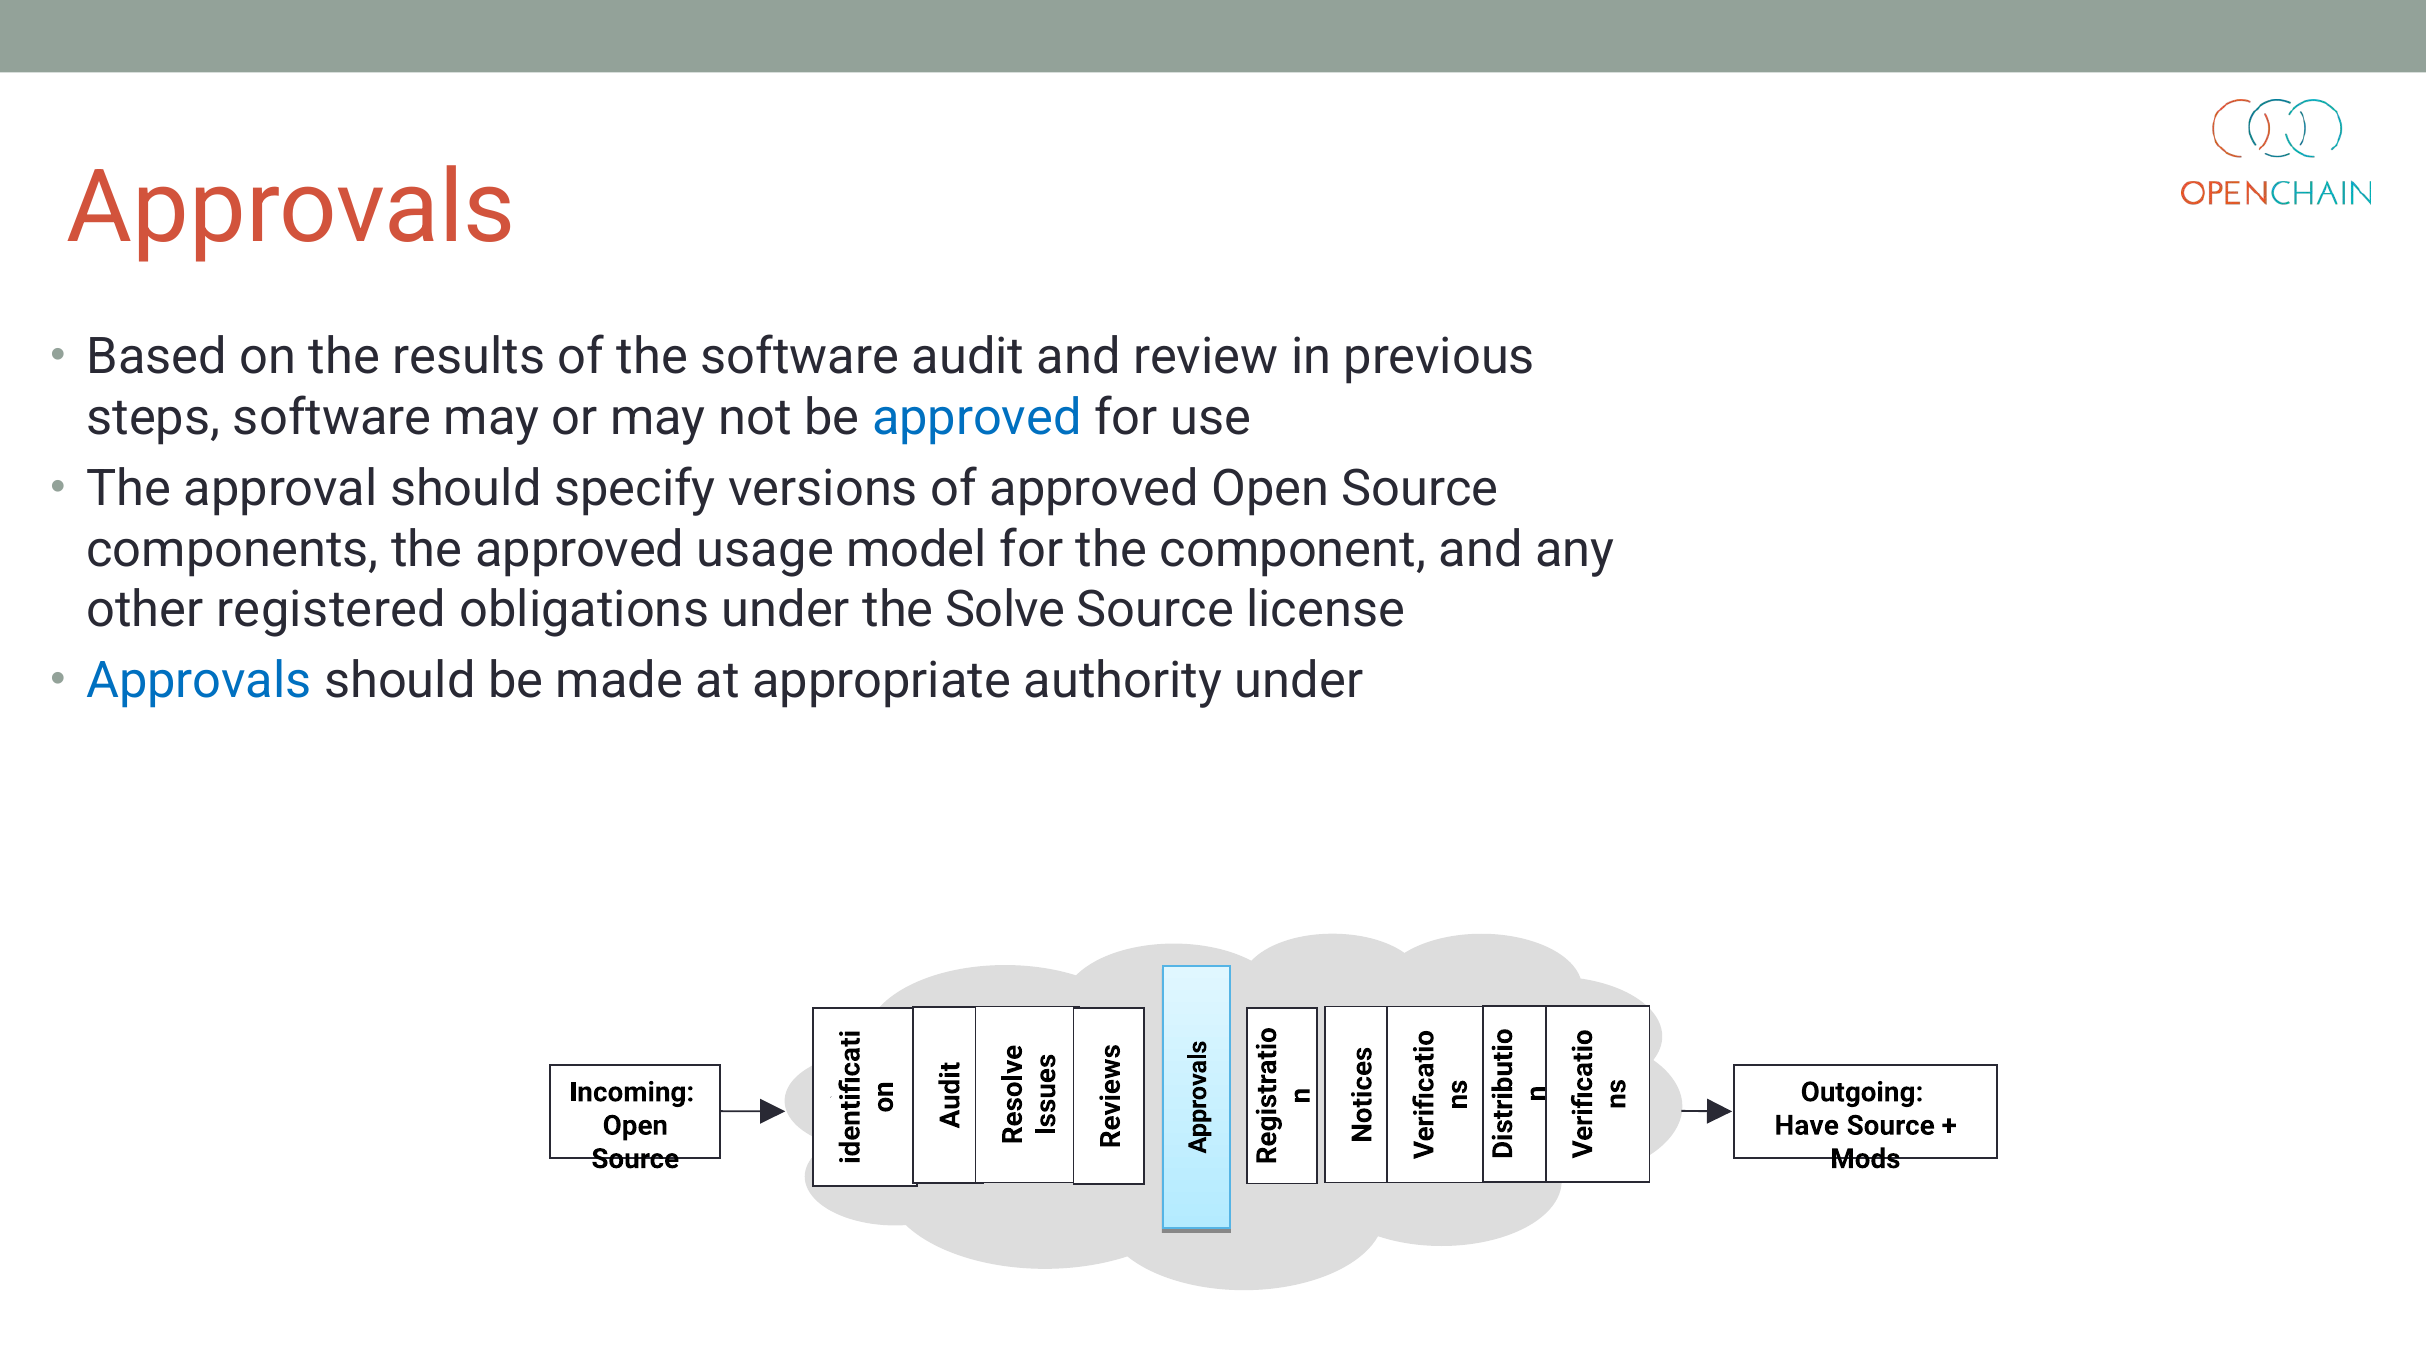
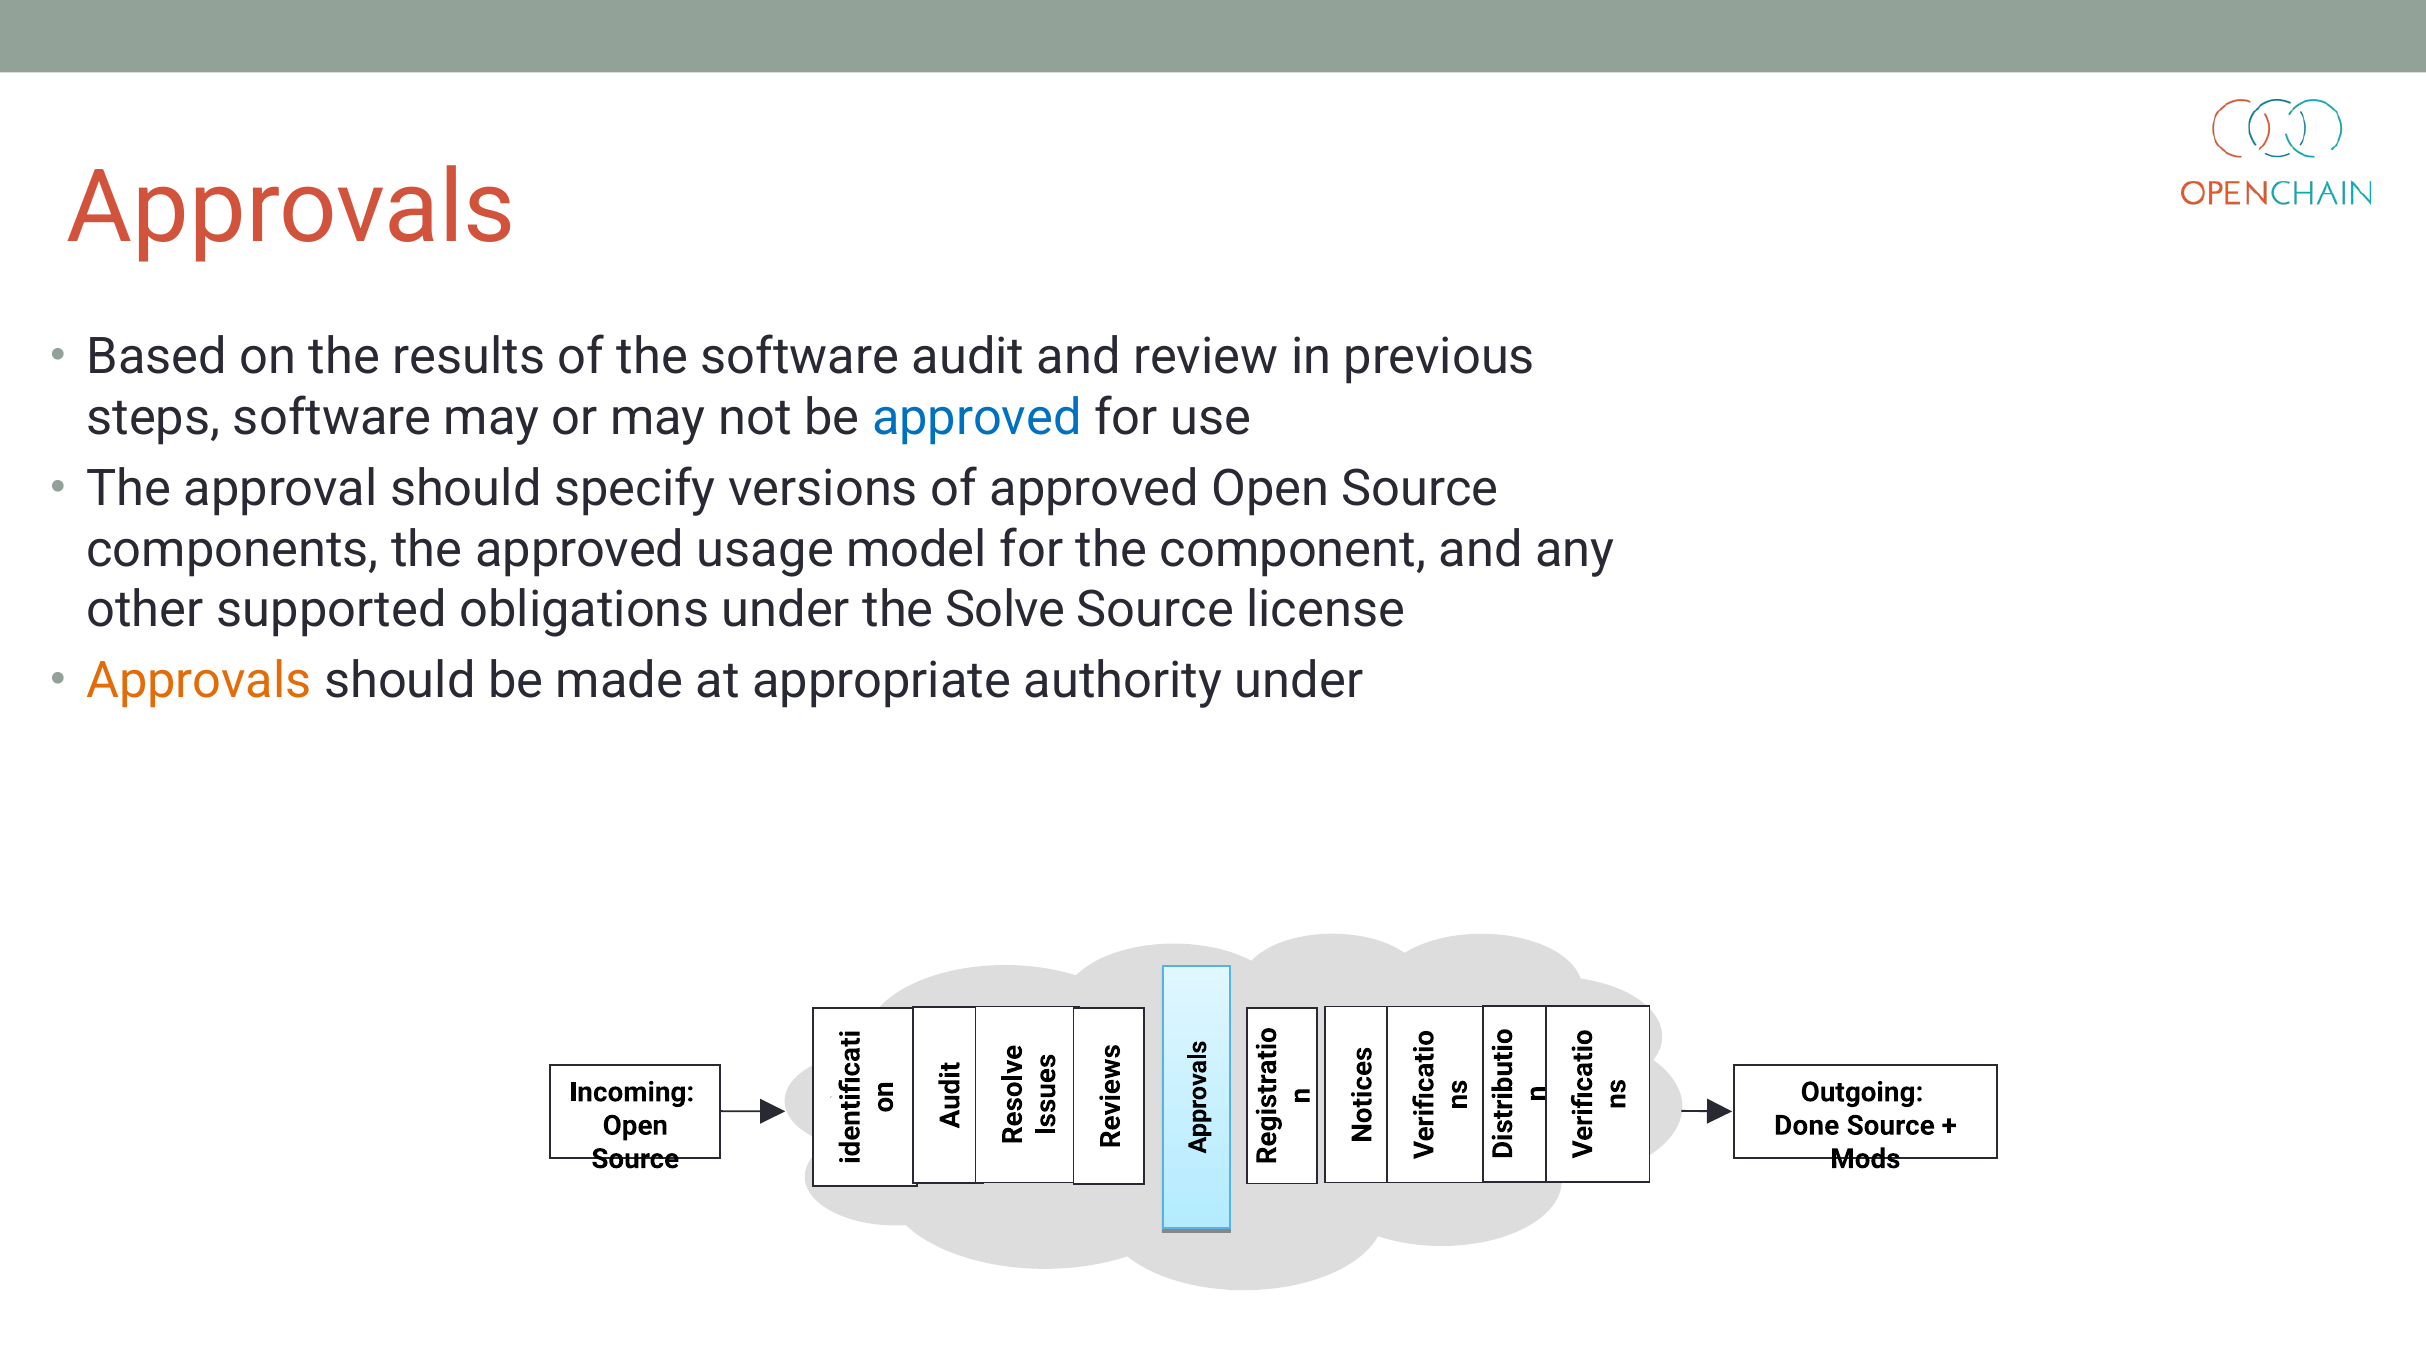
registered: registered -> supported
Approvals at (199, 681) colour: blue -> orange
Have: Have -> Done
